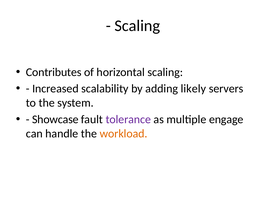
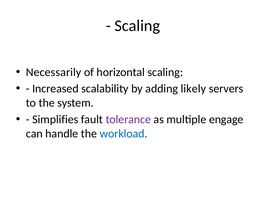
Contributes: Contributes -> Necessarily
Showcase: Showcase -> Simplifies
workload colour: orange -> blue
